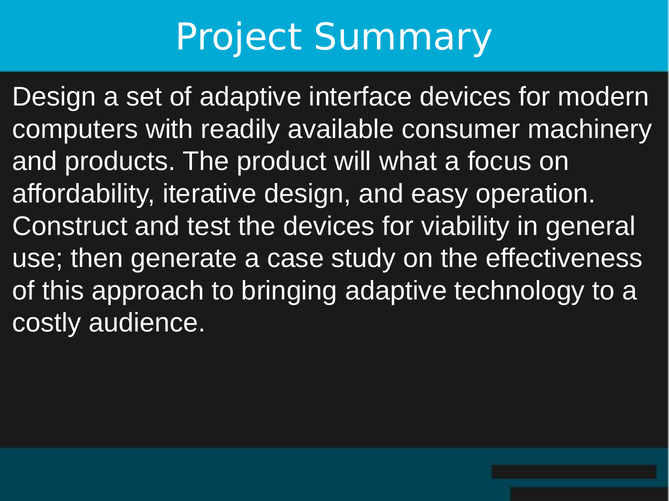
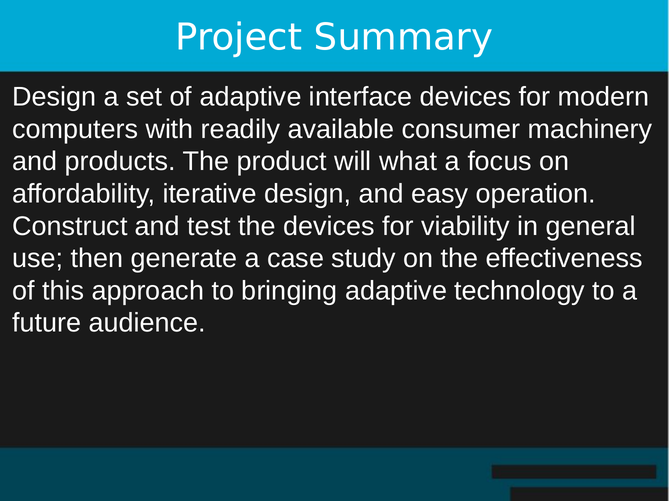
costly: costly -> future
